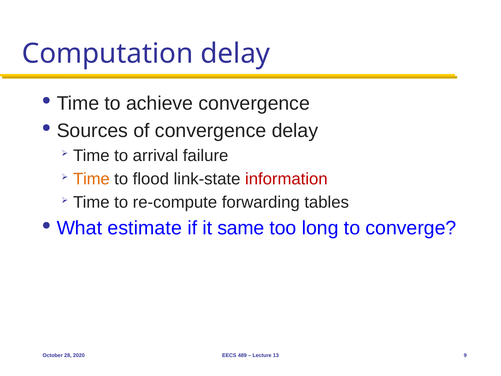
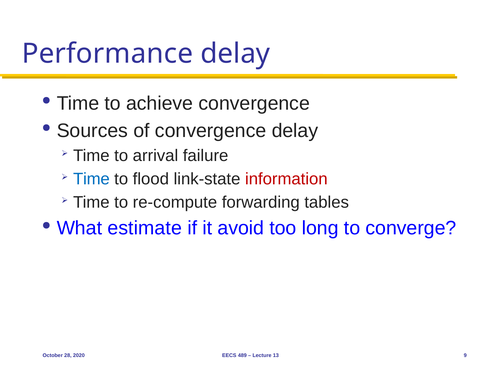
Computation: Computation -> Performance
Time at (91, 179) colour: orange -> blue
same: same -> avoid
